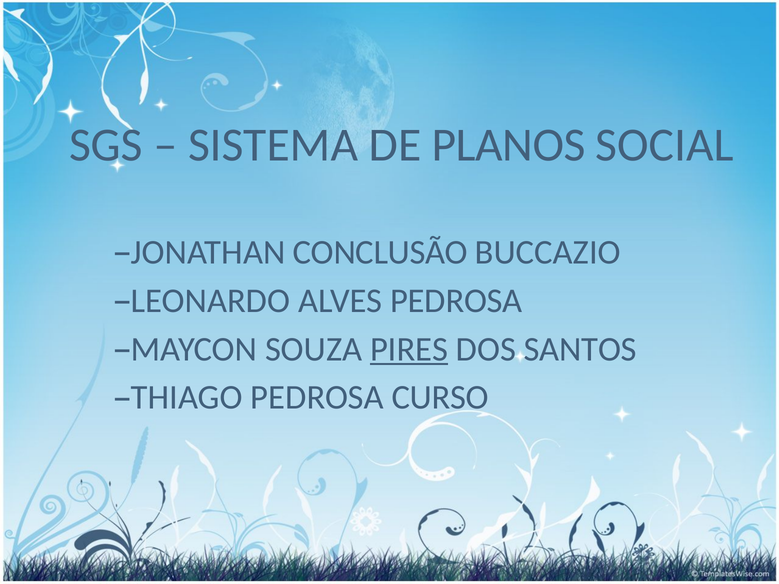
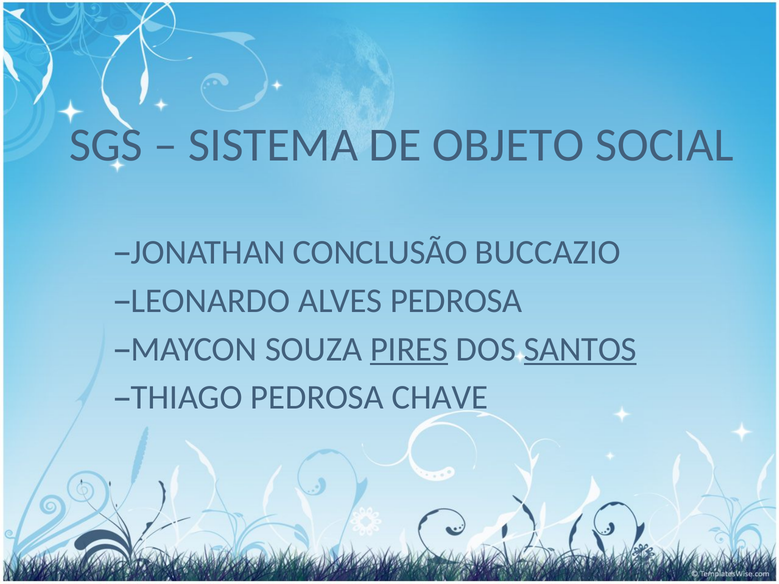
PLANOS: PLANOS -> OBJETO
SANTOS underline: none -> present
CURSO: CURSO -> CHAVE
